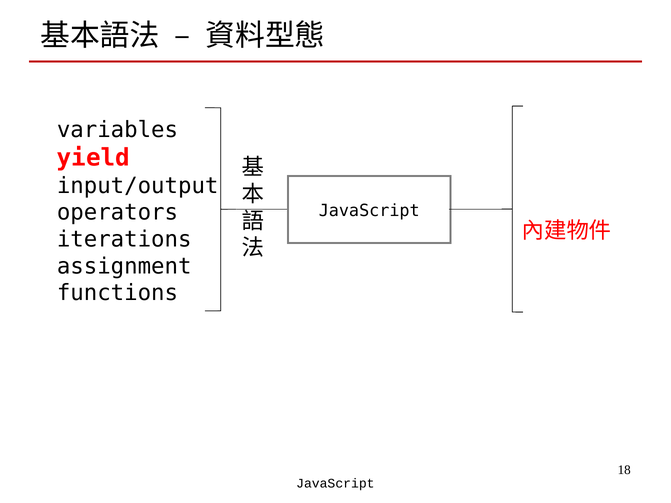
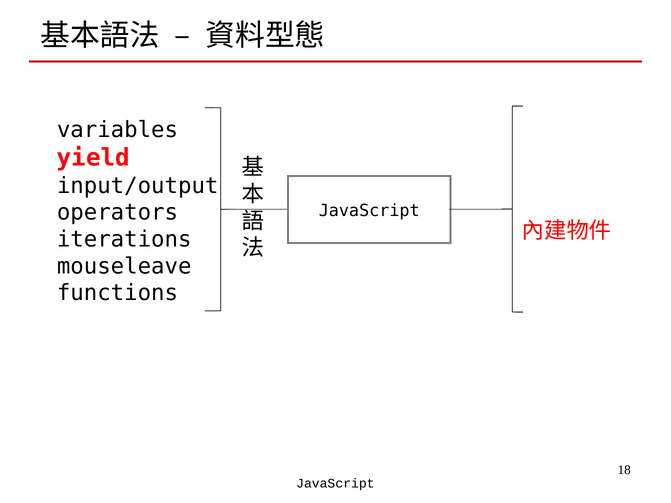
assignment: assignment -> mouseleave
